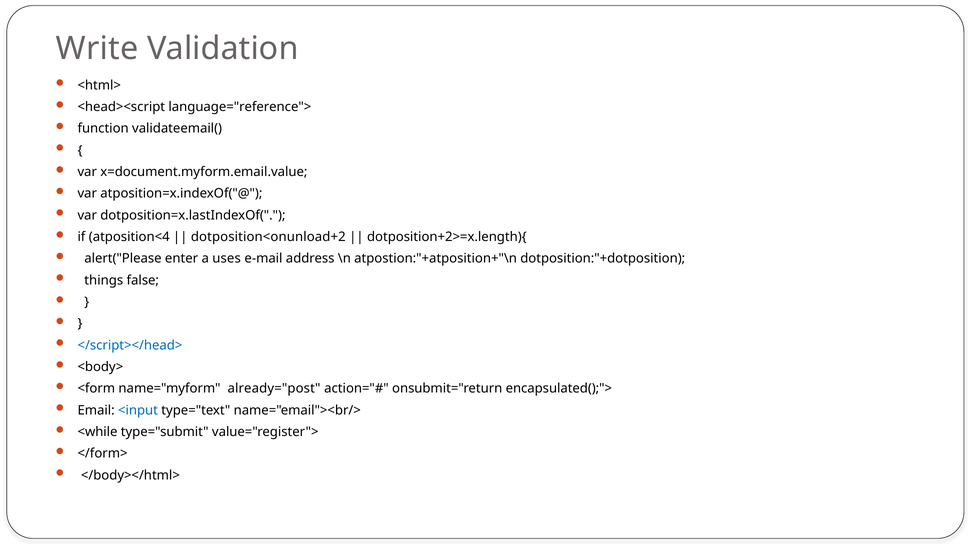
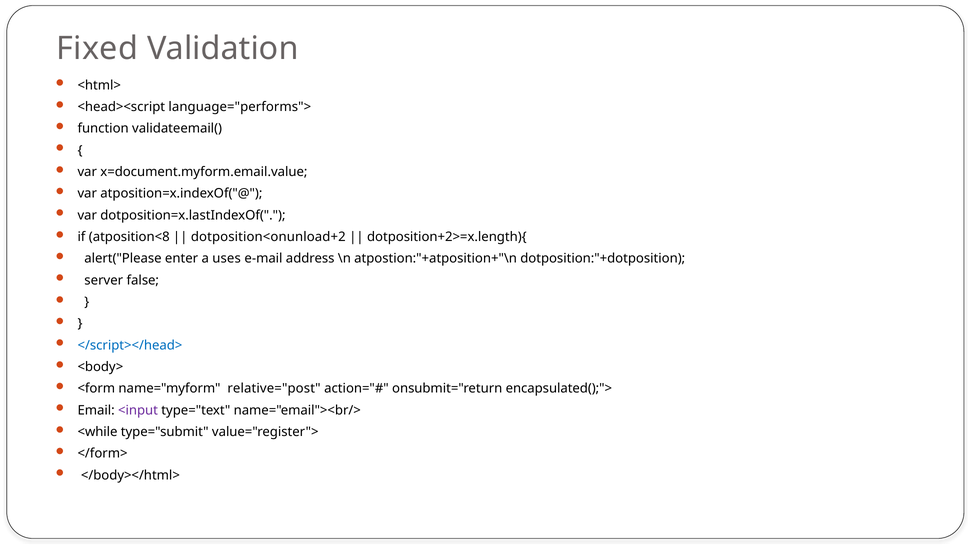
Write: Write -> Fixed
language="reference">: language="reference"> -> language="performs">
atposition<4: atposition<4 -> atposition<8
things: things -> server
already="post: already="post -> relative="post
<input colour: blue -> purple
